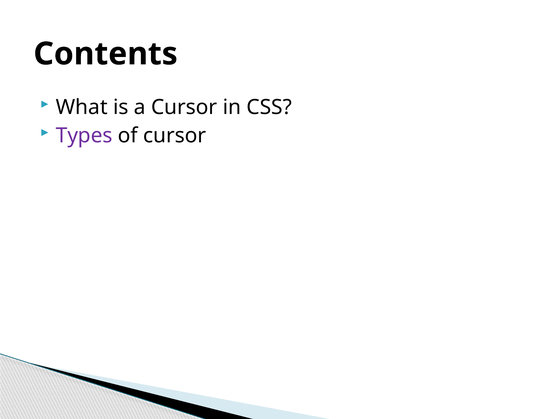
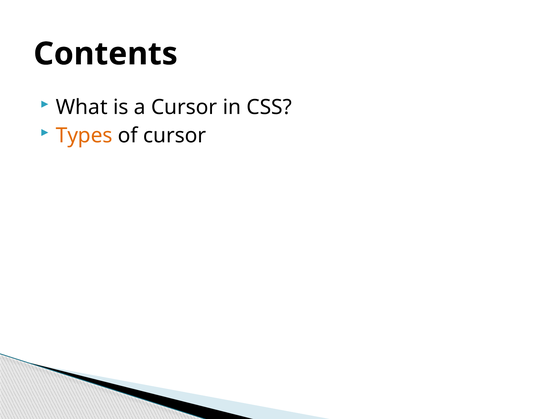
Types colour: purple -> orange
